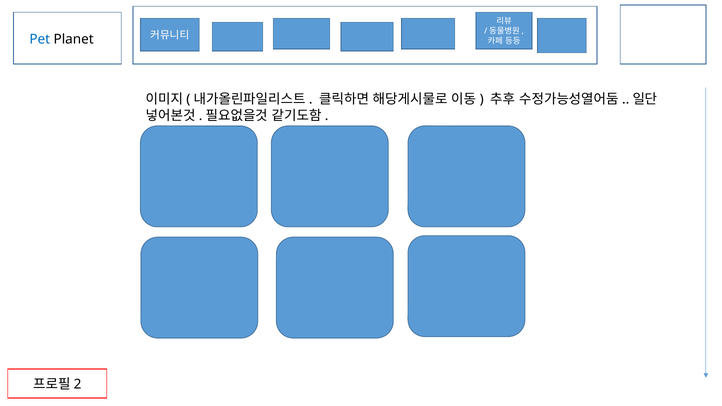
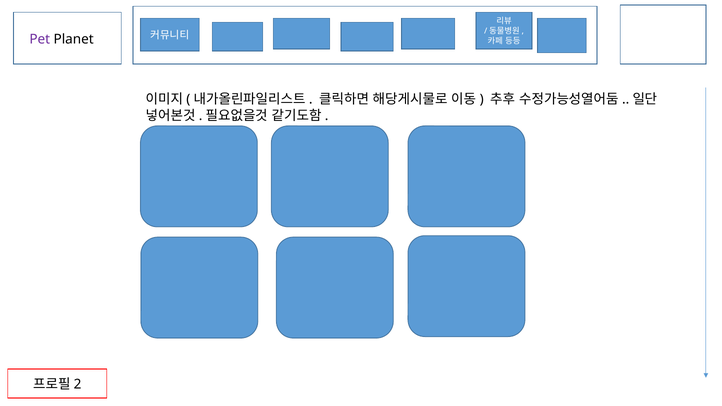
Pet colour: blue -> purple
